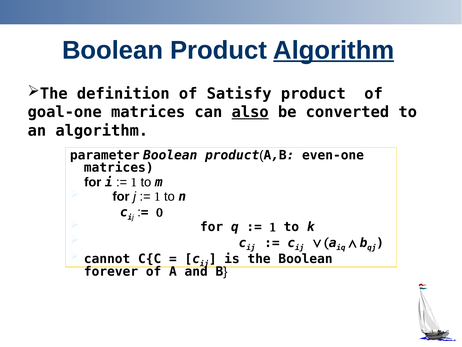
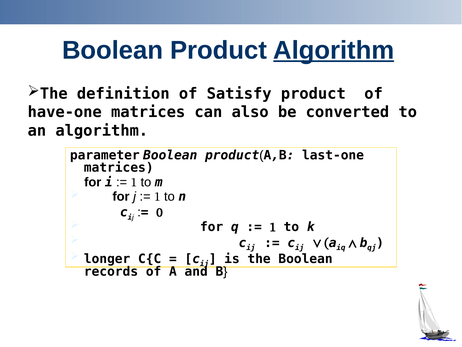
goal-one: goal-one -> have-one
also underline: present -> none
even-one: even-one -> last-one
cannot: cannot -> longer
forever: forever -> records
